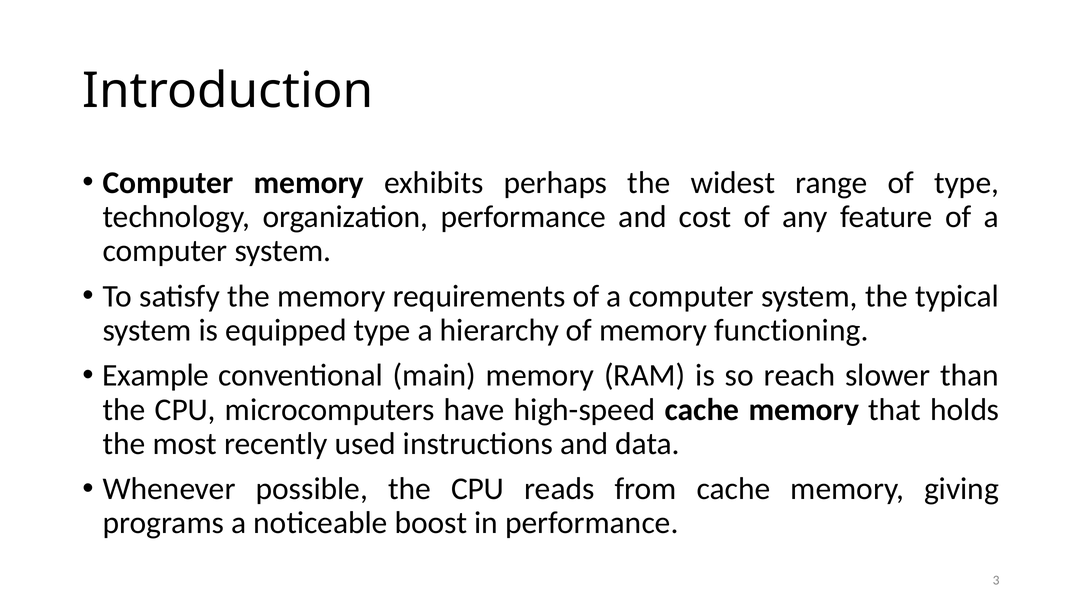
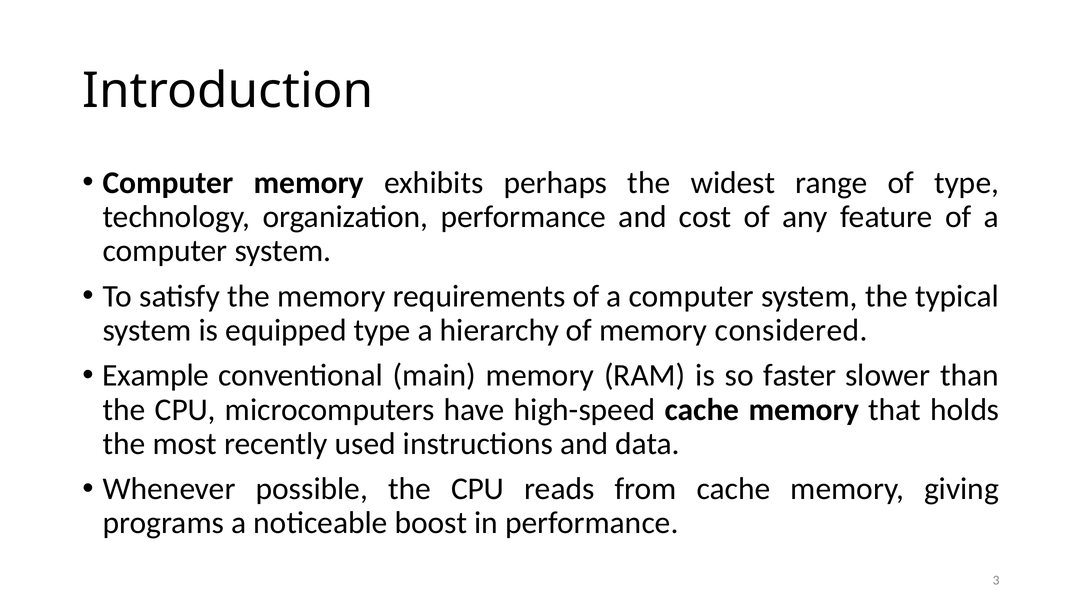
functioning: functioning -> considered
reach: reach -> faster
